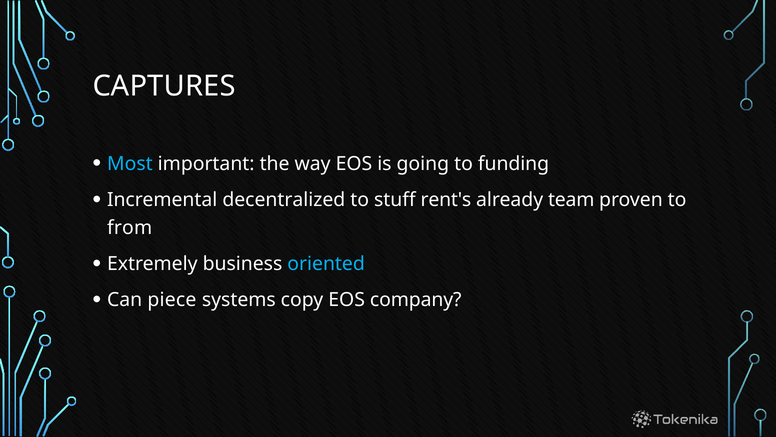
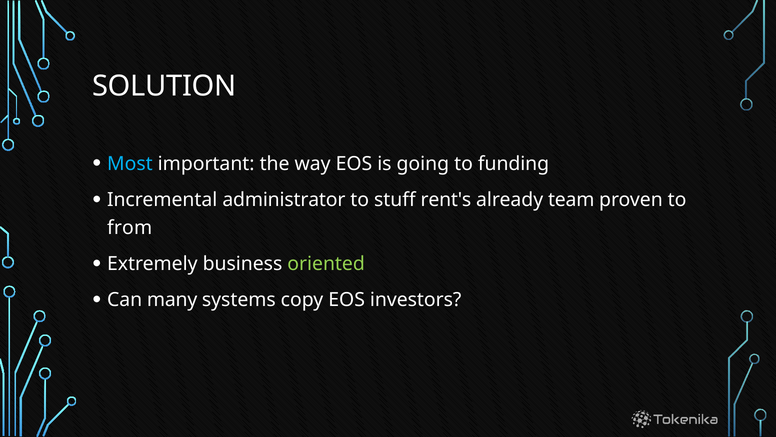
CAPTURES: CAPTURES -> SOLUTION
decentralized: decentralized -> administrator
oriented colour: light blue -> light green
piece: piece -> many
company: company -> investors
